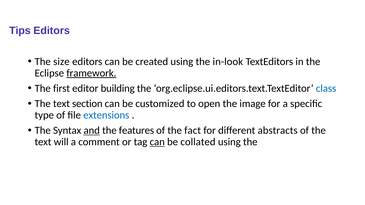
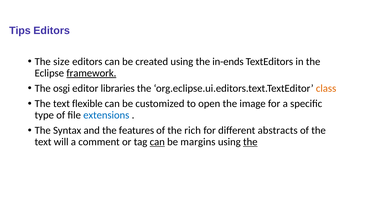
in-look: in-look -> in-ends
first: first -> osgi
building: building -> libraries
class colour: blue -> orange
section: section -> flexible
and underline: present -> none
fact: fact -> rich
collated: collated -> margins
the at (250, 142) underline: none -> present
